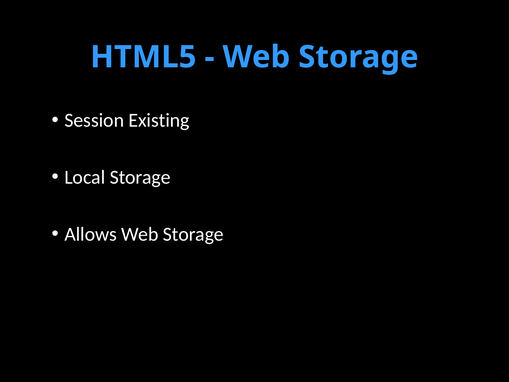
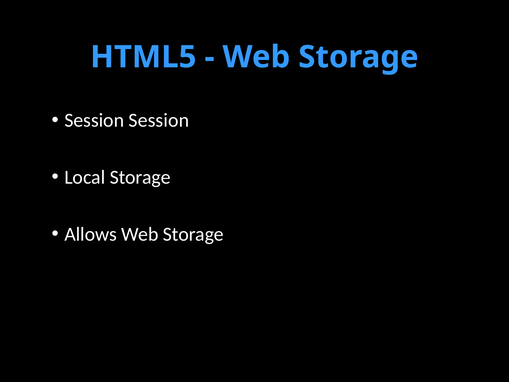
Session Existing: Existing -> Session
